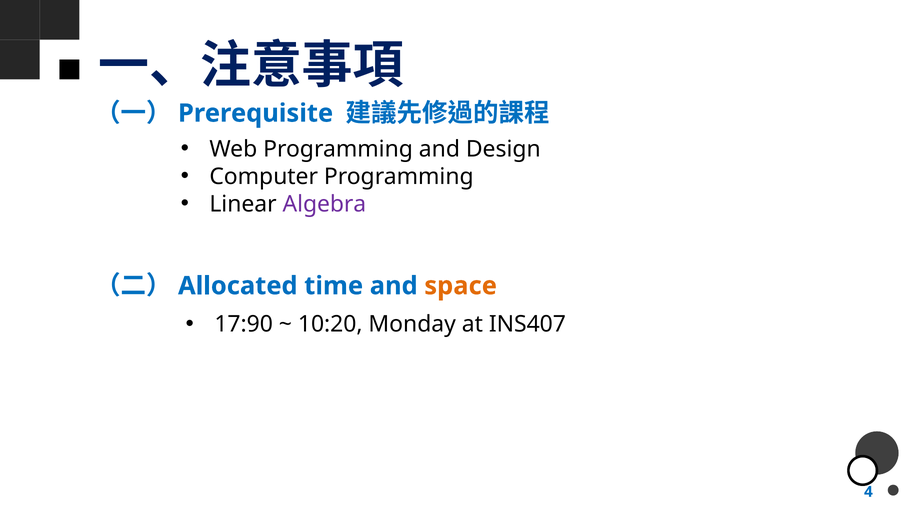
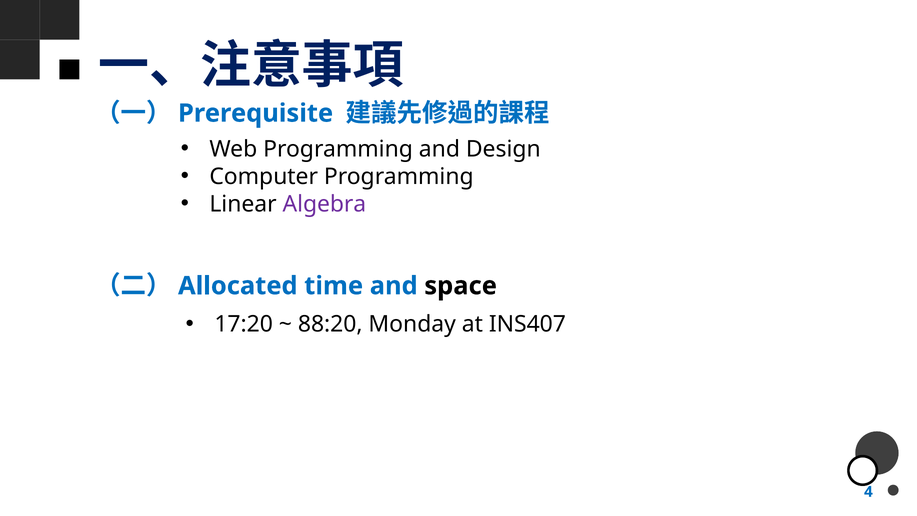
space colour: orange -> black
17:90: 17:90 -> 17:20
10:20: 10:20 -> 88:20
